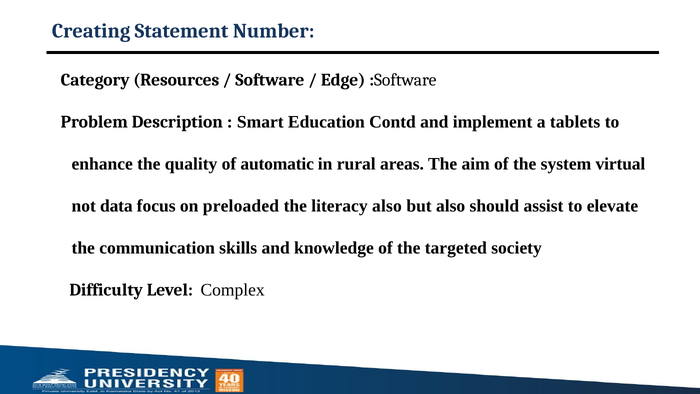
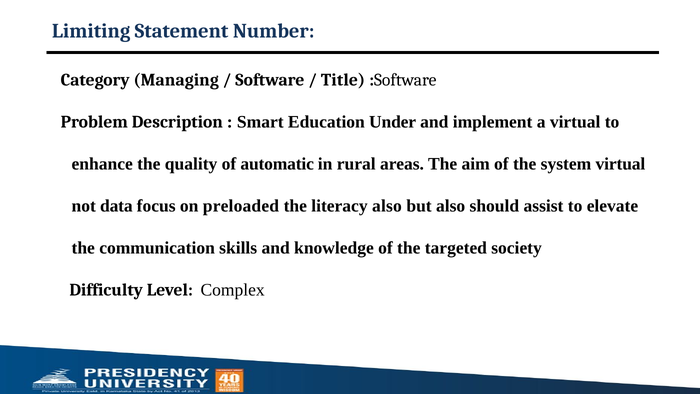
Creating: Creating -> Limiting
Resources: Resources -> Managing
Edge: Edge -> Title
Contd: Contd -> Under
a tablets: tablets -> virtual
